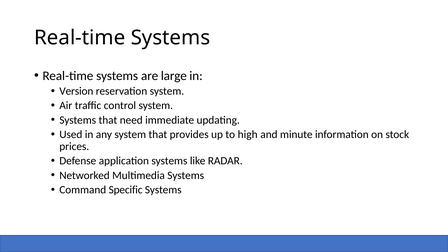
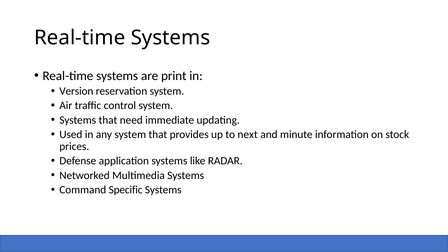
large: large -> print
high: high -> next
